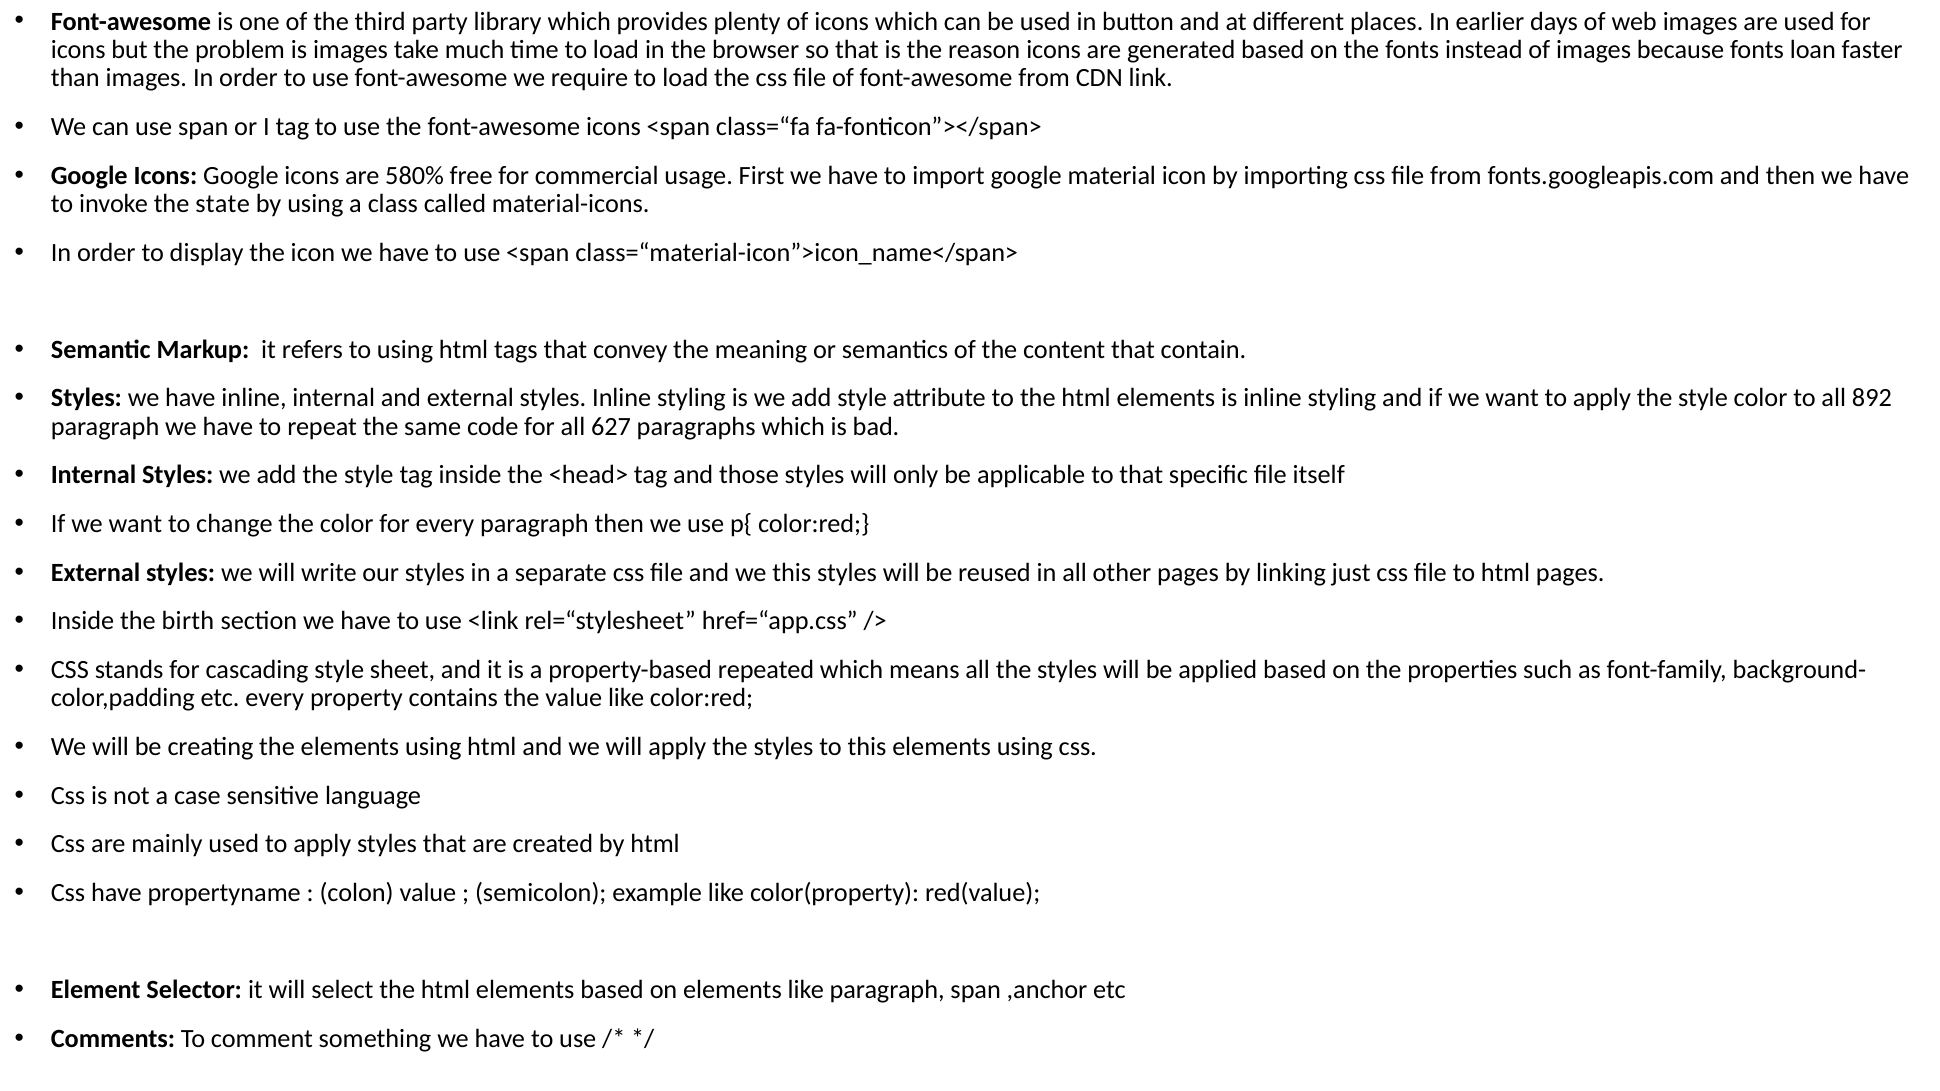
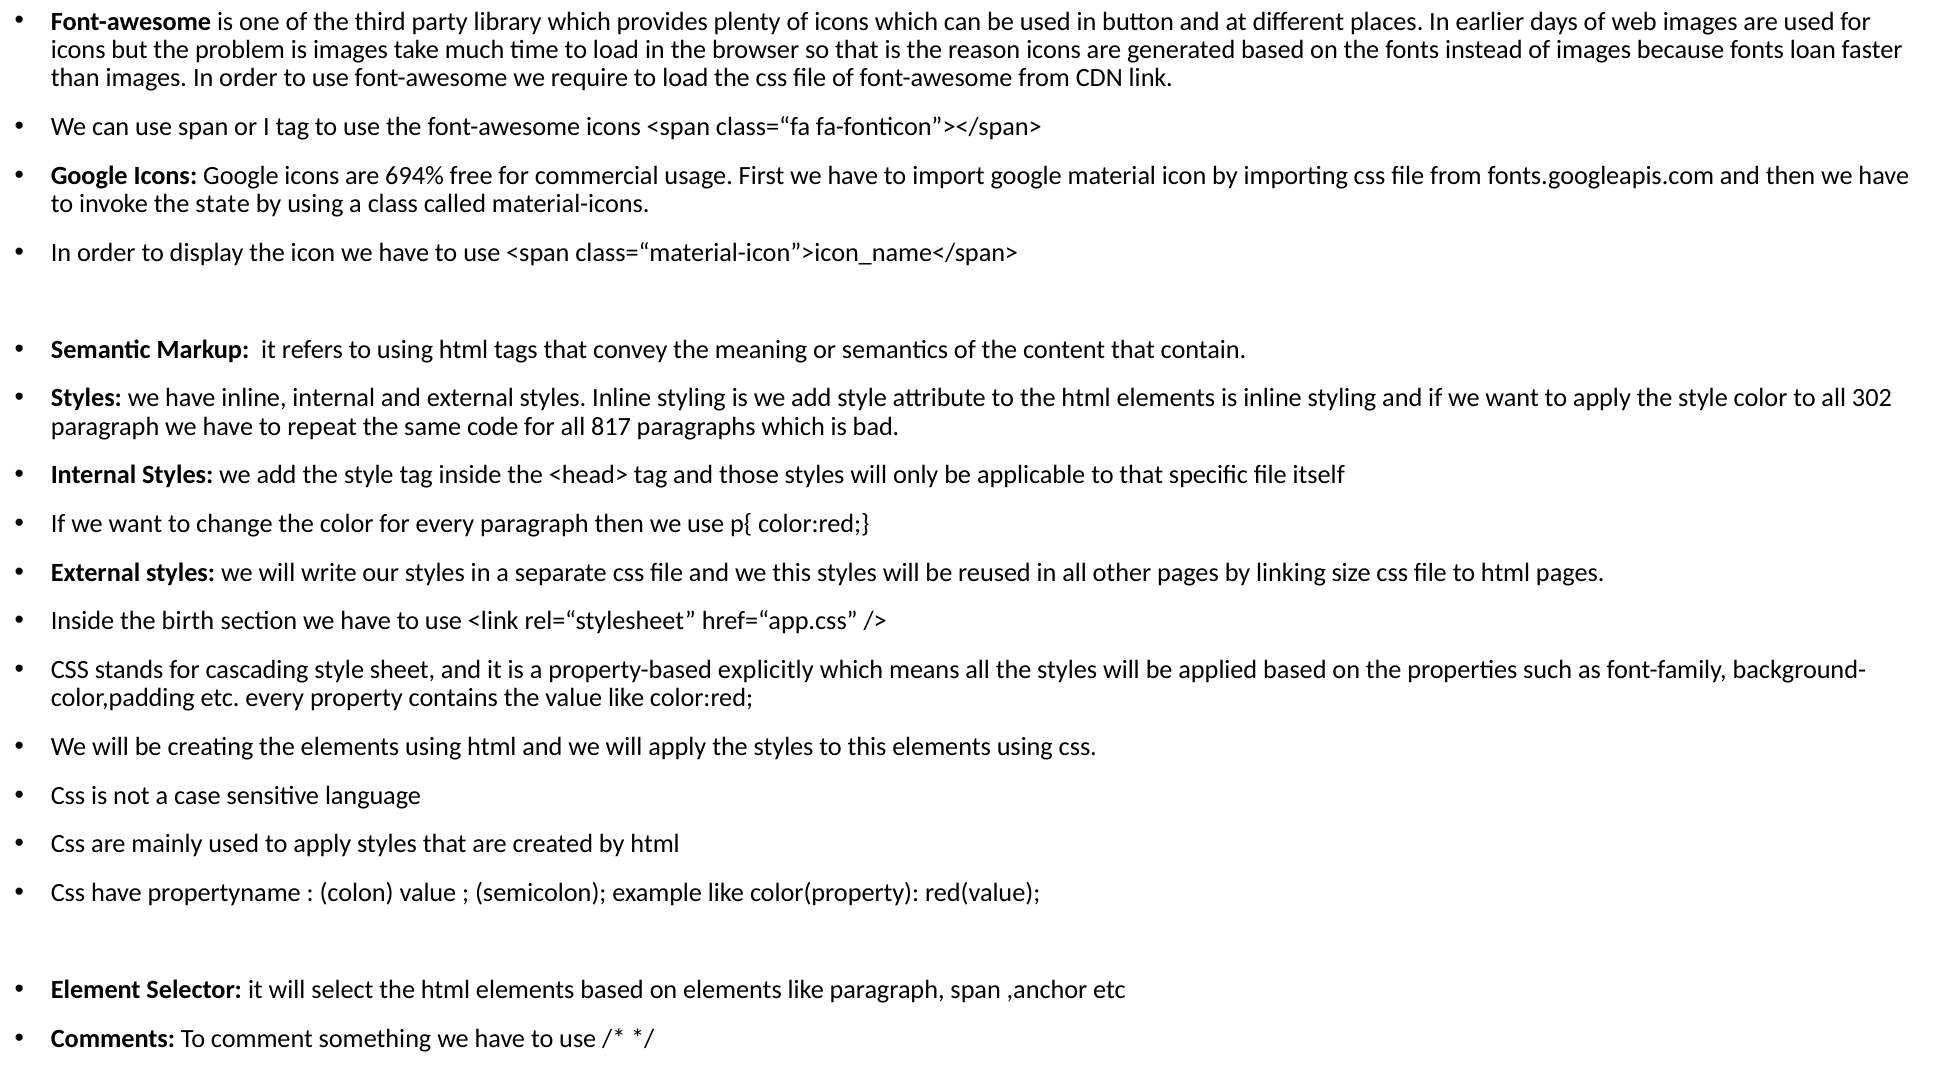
580%: 580% -> 694%
892: 892 -> 302
627: 627 -> 817
just: just -> size
repeated: repeated -> explicitly
